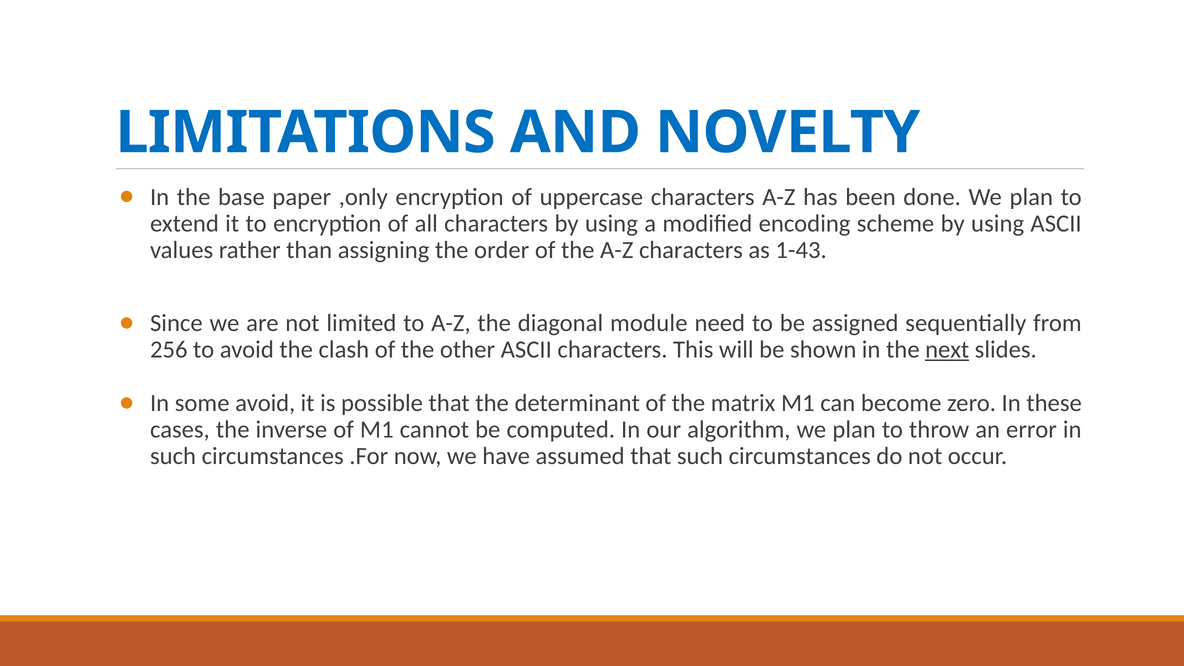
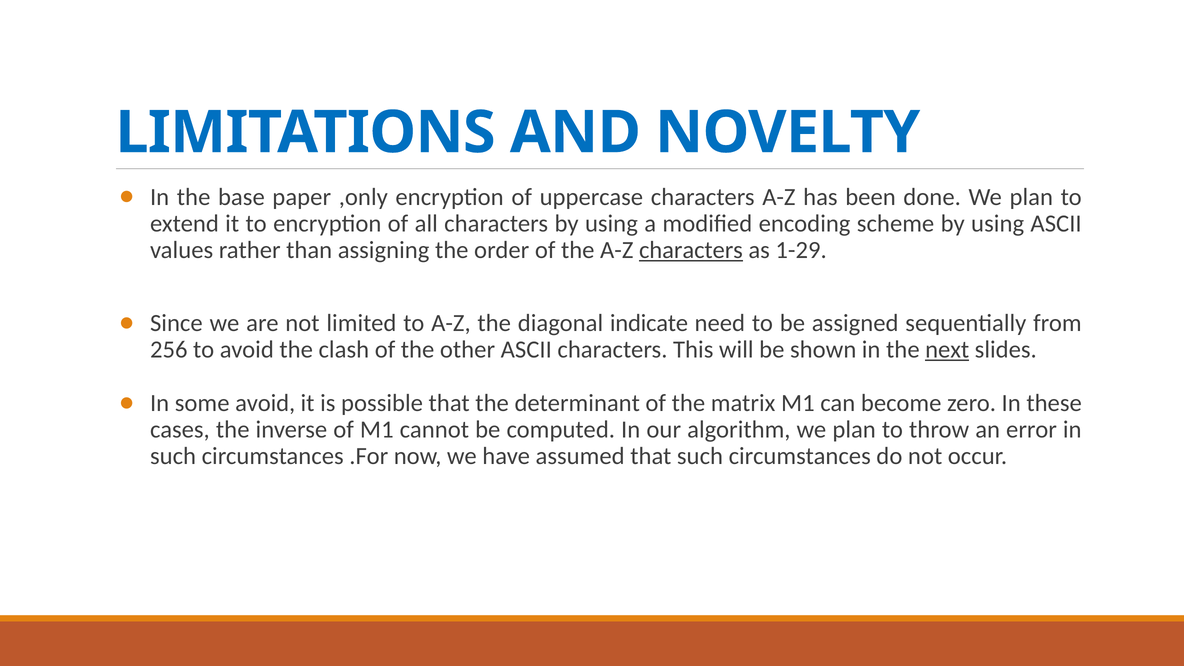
characters at (691, 250) underline: none -> present
1-43: 1-43 -> 1-29
module: module -> indicate
